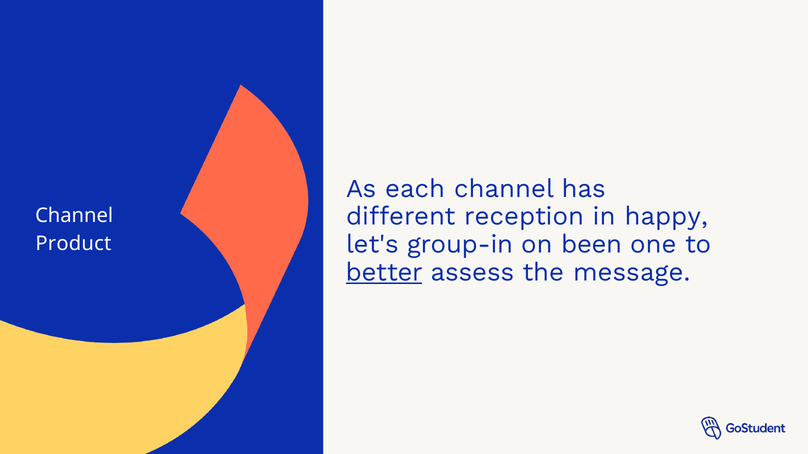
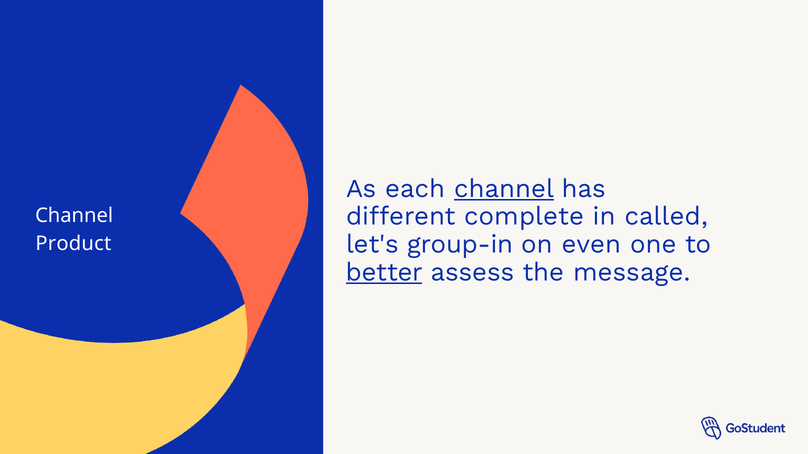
channel at (504, 189) underline: none -> present
reception: reception -> complete
happy: happy -> called
been: been -> even
